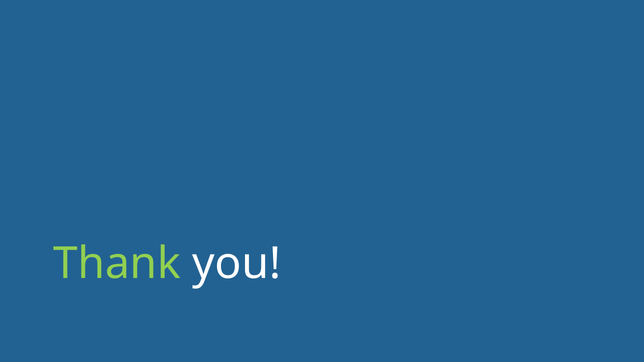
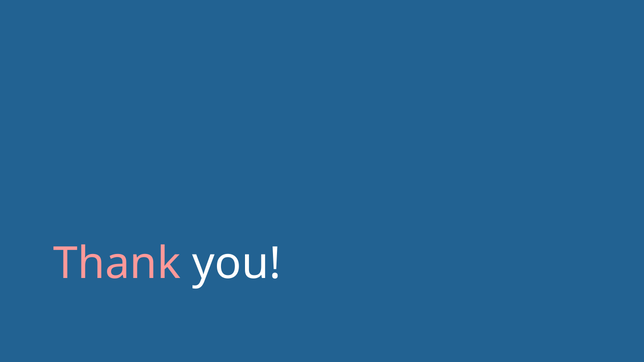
Thank colour: light green -> pink
